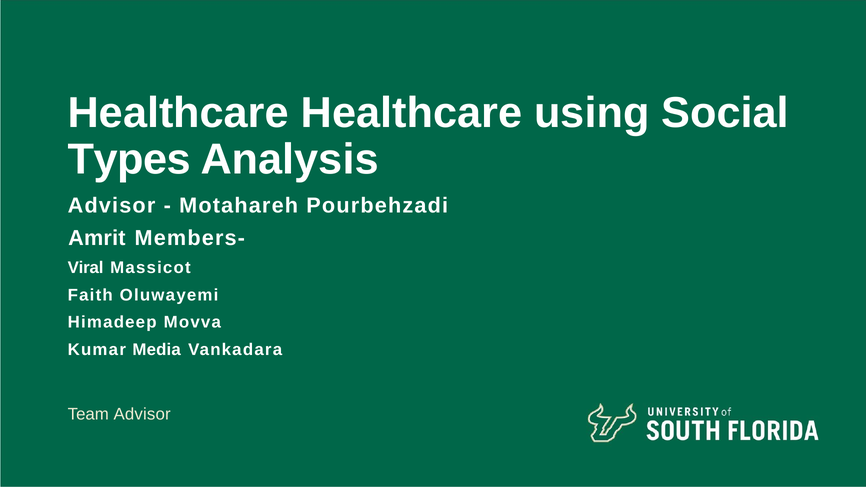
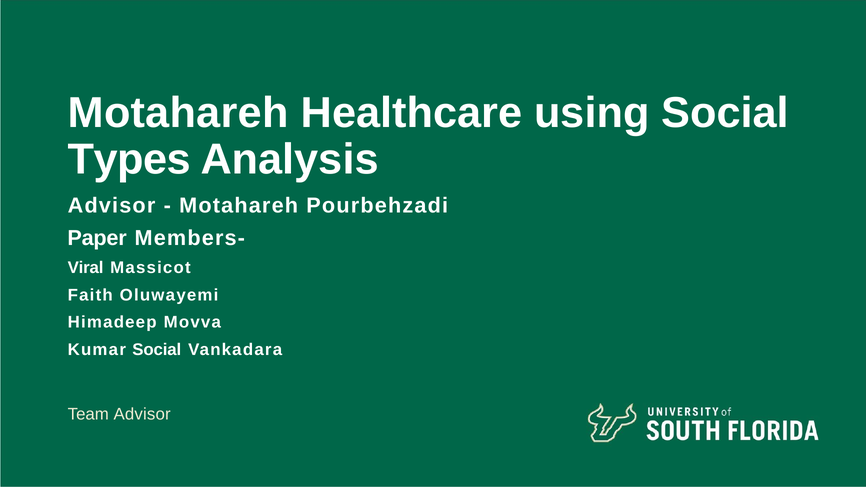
Healthcare at (178, 113): Healthcare -> Motahareh
Amrit: Amrit -> Paper
Kumar Media: Media -> Social
